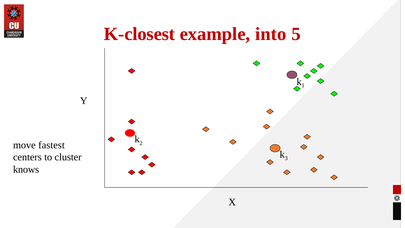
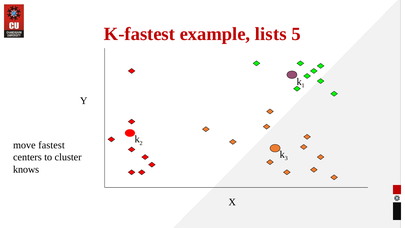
K-closest: K-closest -> K-fastest
into: into -> lists
